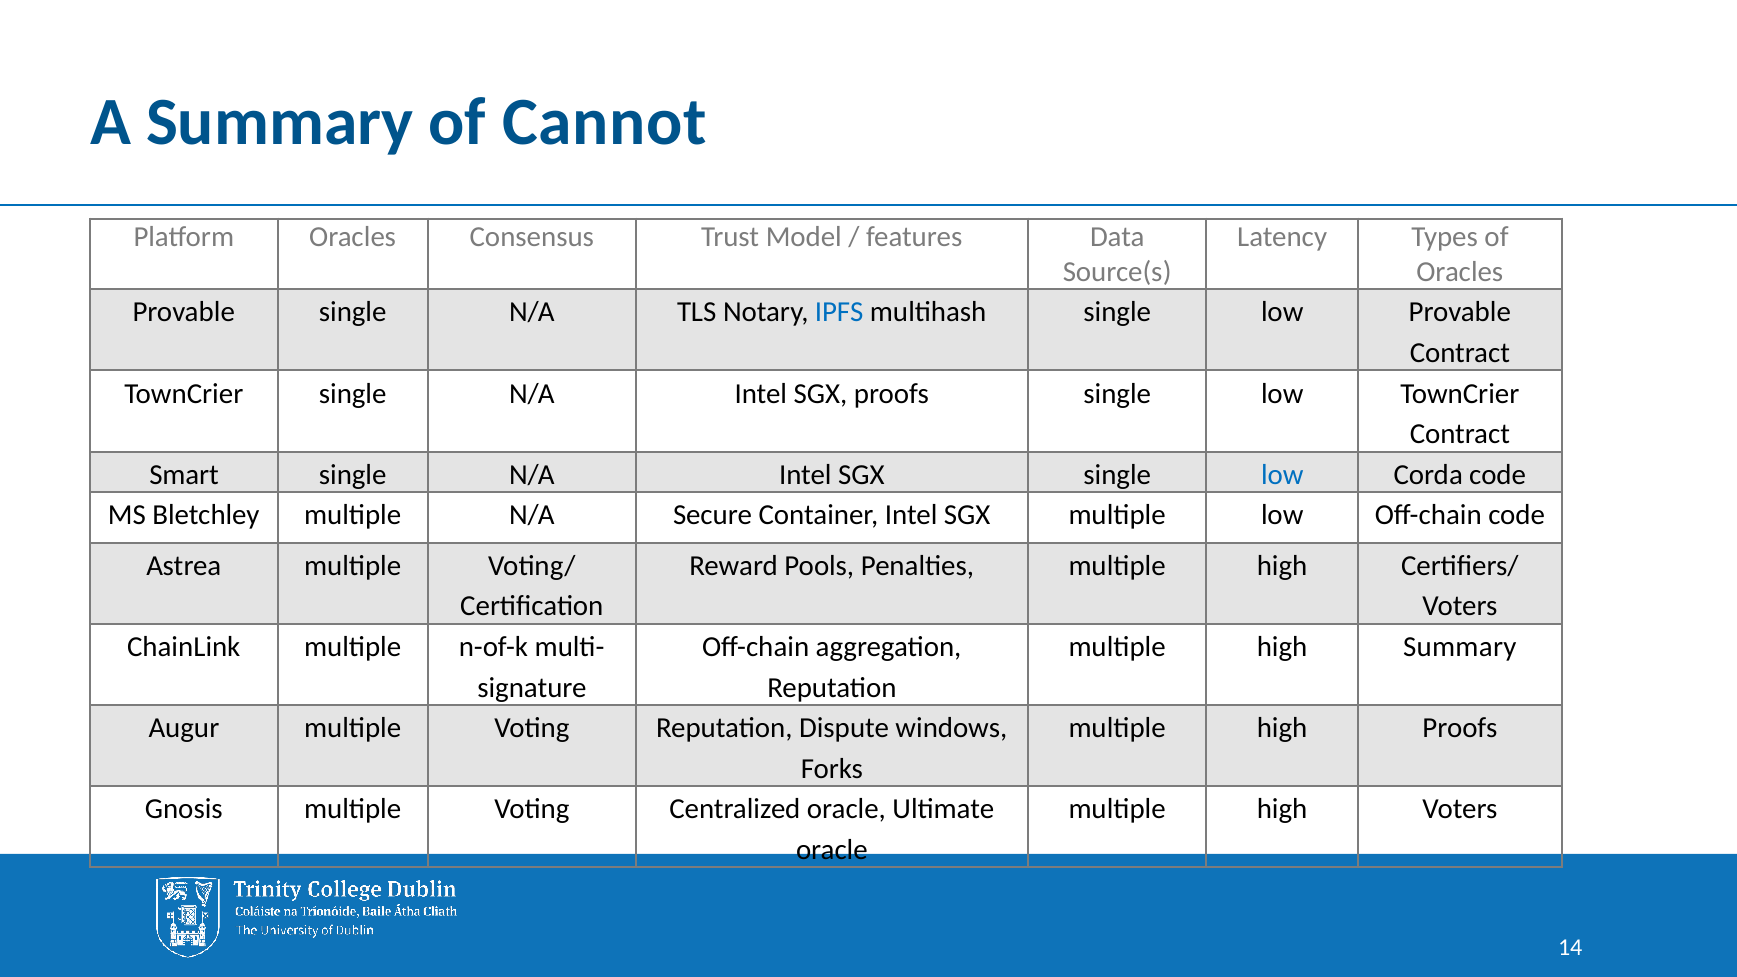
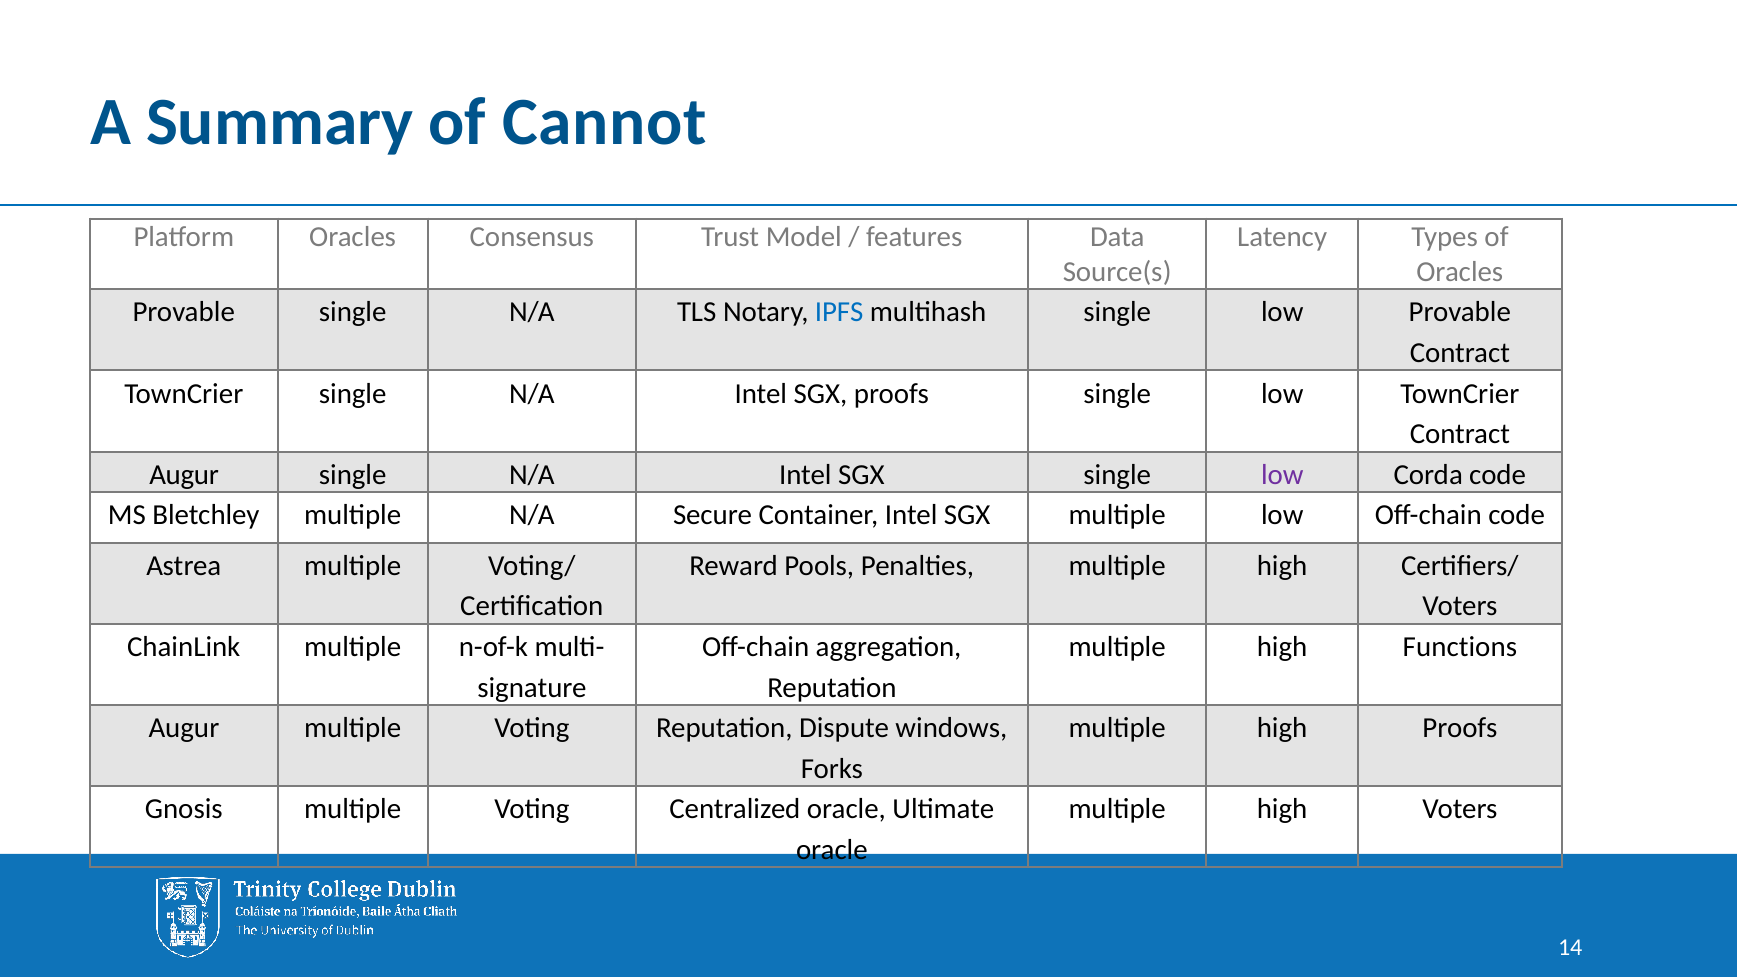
Smart at (184, 475): Smart -> Augur
low at (1282, 475) colour: blue -> purple
high Summary: Summary -> Functions
